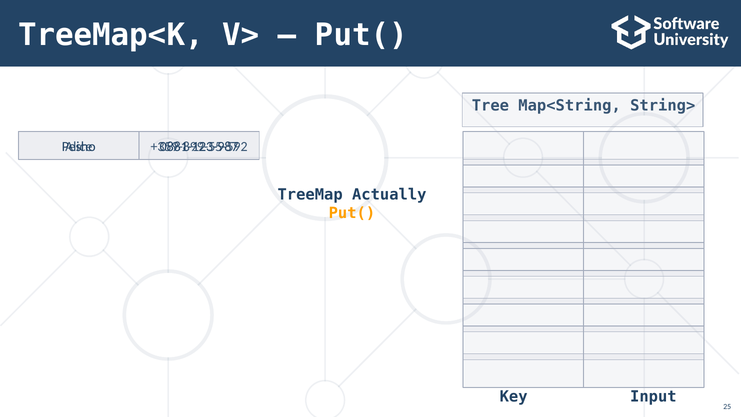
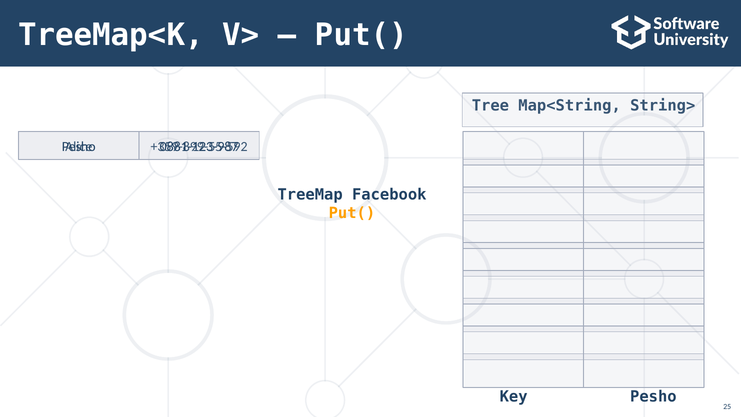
Actually: Actually -> Facebook
Key Input: Input -> Pesho
